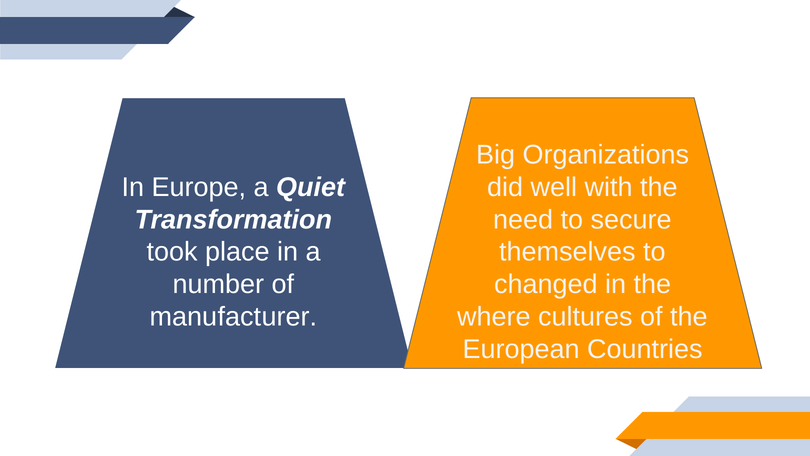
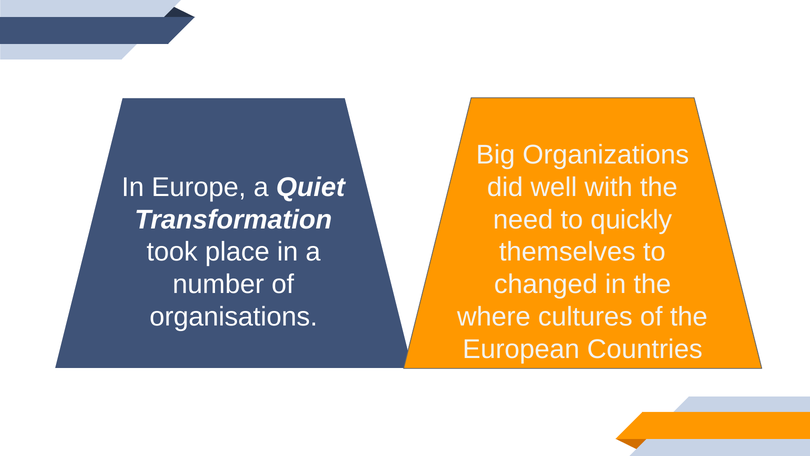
secure: secure -> quickly
manufacturer: manufacturer -> organisations
